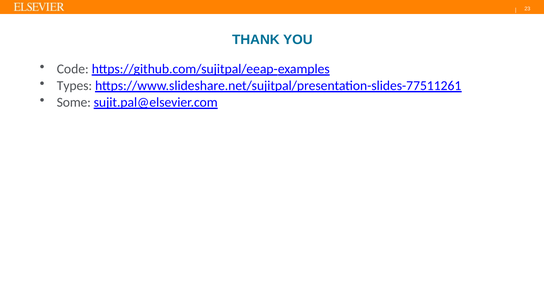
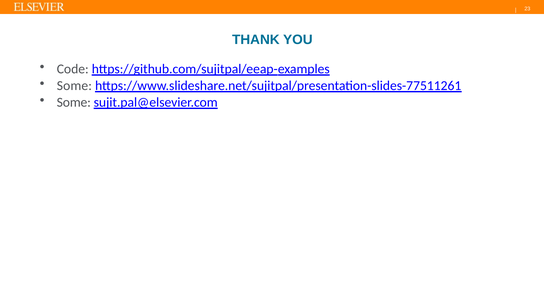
Types at (74, 86): Types -> Some
